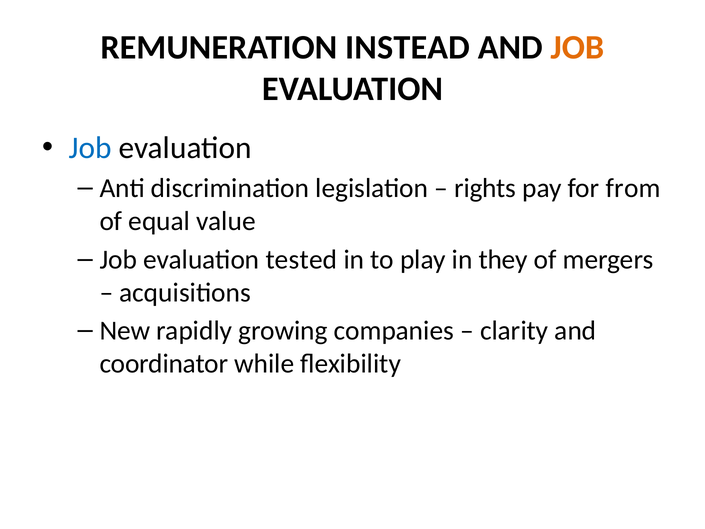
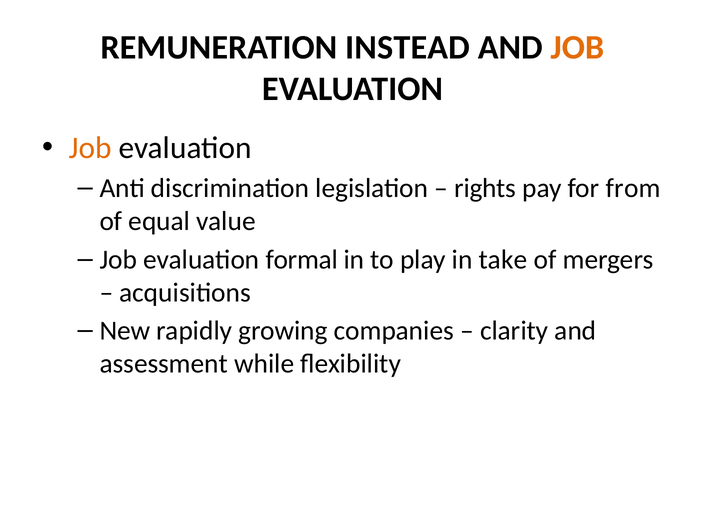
Job at (90, 148) colour: blue -> orange
tested: tested -> formal
they: they -> take
coordinator: coordinator -> assessment
